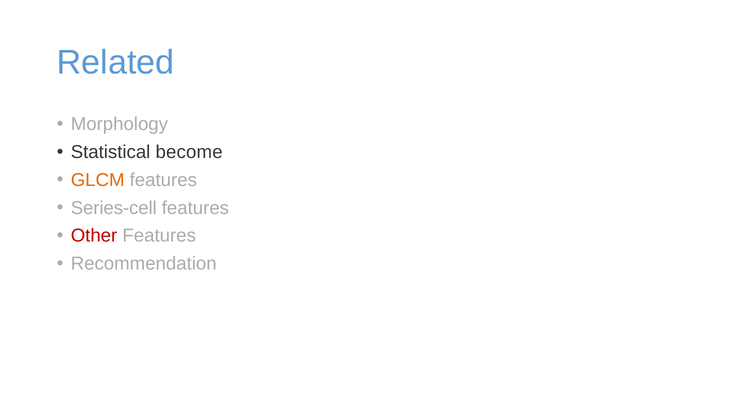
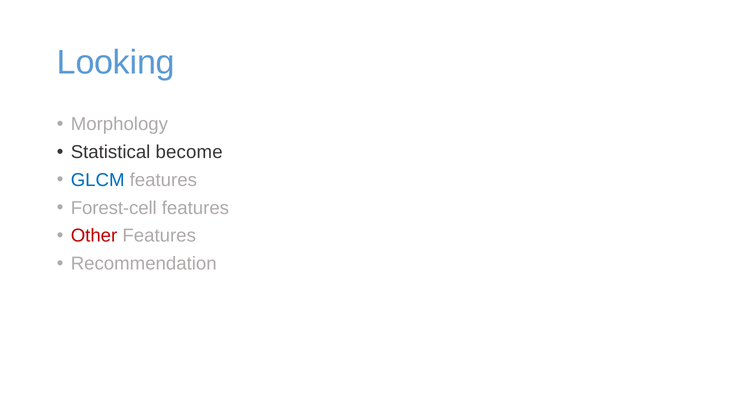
Related: Related -> Looking
GLCM colour: orange -> blue
Series-cell: Series-cell -> Forest-cell
